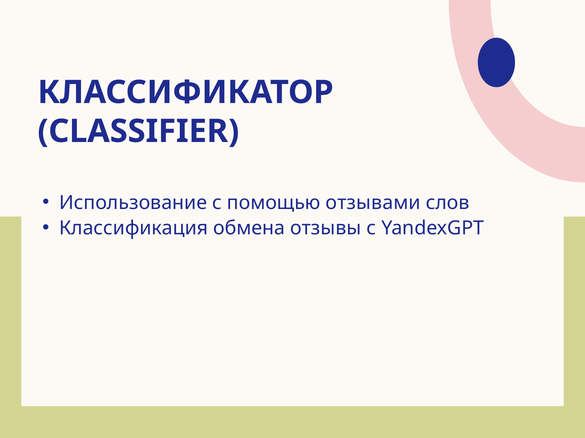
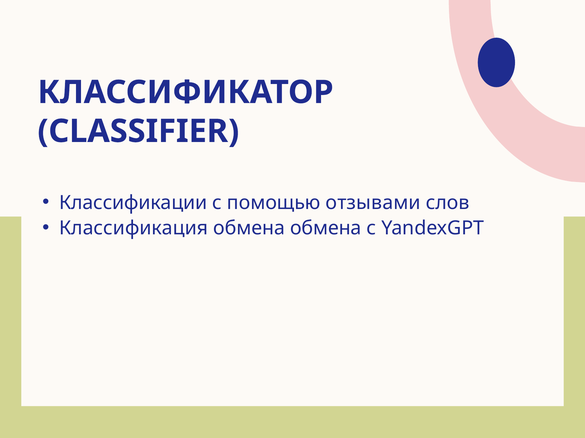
Использование: Использование -> Классификации
обмена отзывы: отзывы -> обмена
